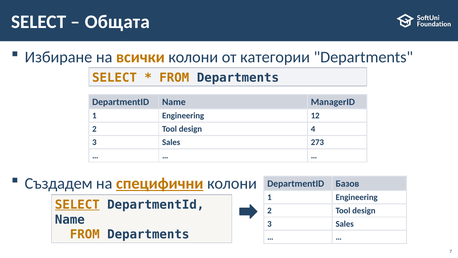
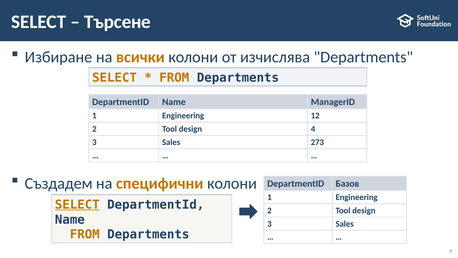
Общата: Общата -> Търсене
категории: категории -> изчислява
специфични underline: present -> none
